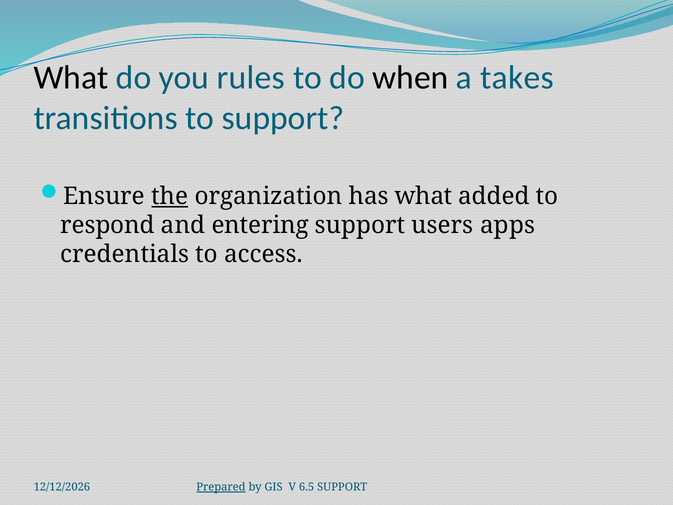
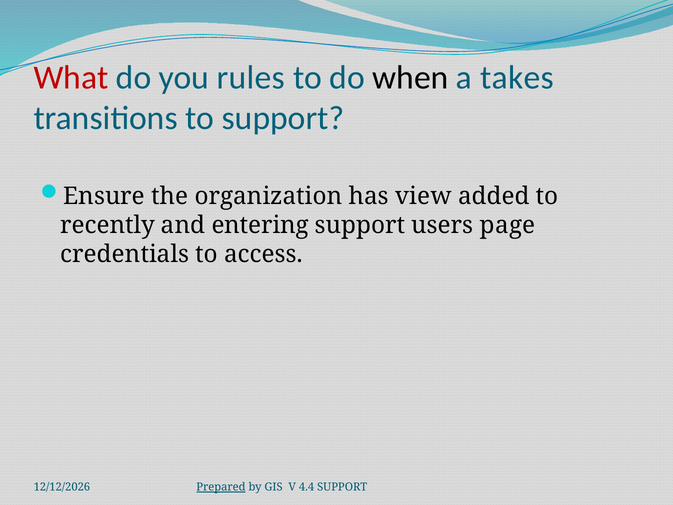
What at (71, 78) colour: black -> red
the underline: present -> none
has what: what -> view
respond: respond -> recently
apps: apps -> page
6.5: 6.5 -> 4.4
